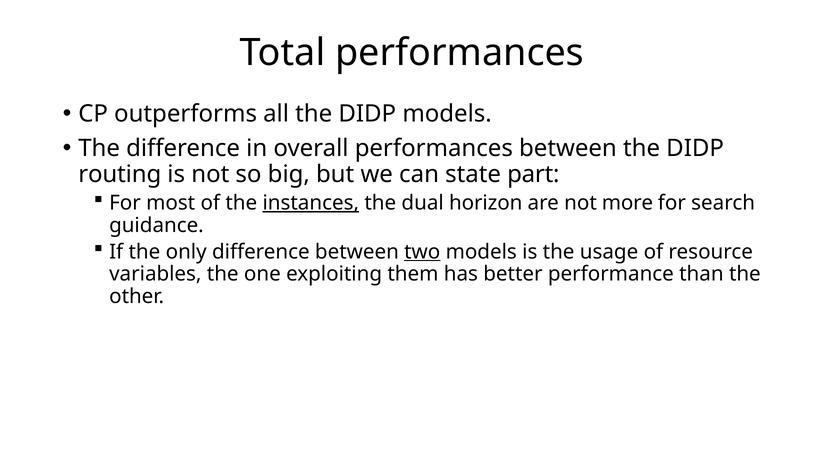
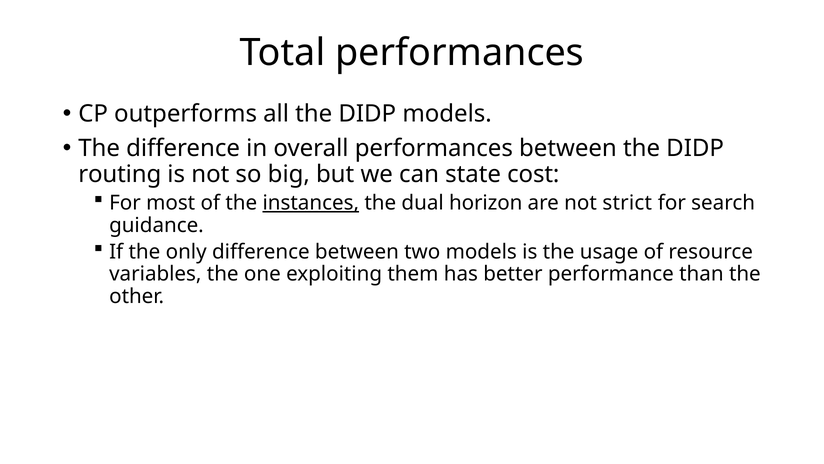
part: part -> cost
more: more -> strict
two underline: present -> none
